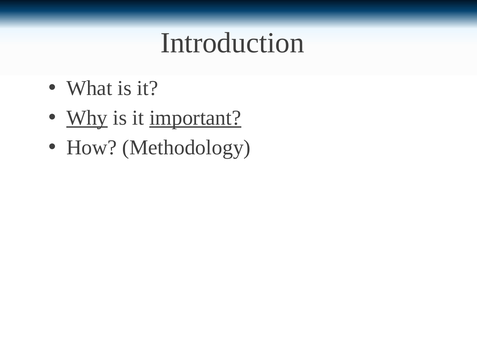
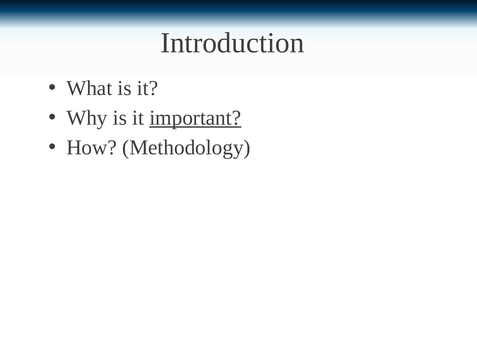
Why underline: present -> none
